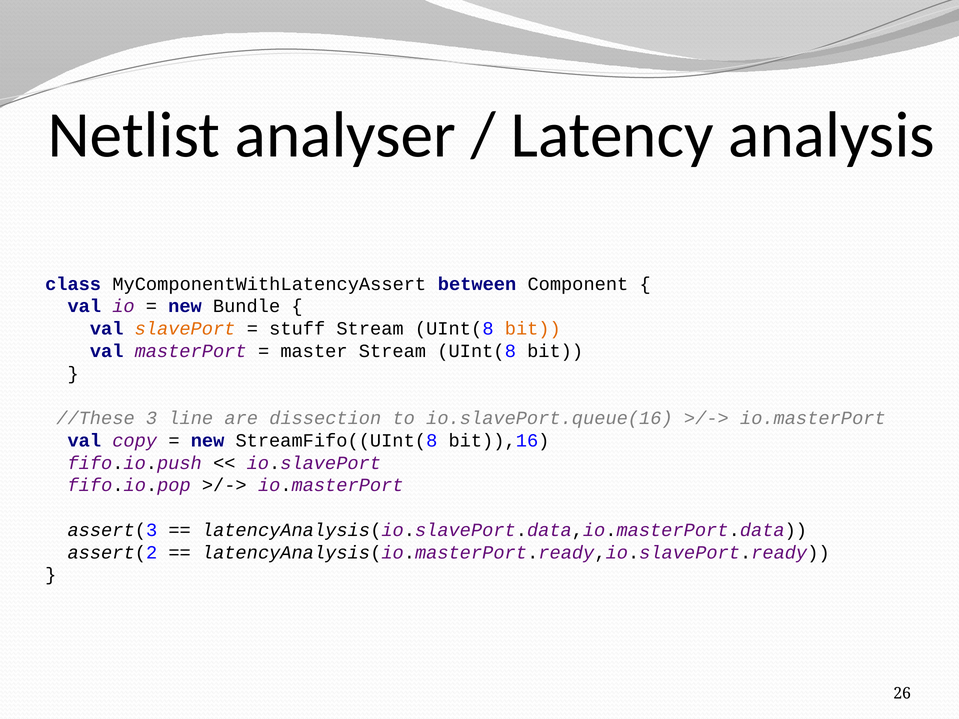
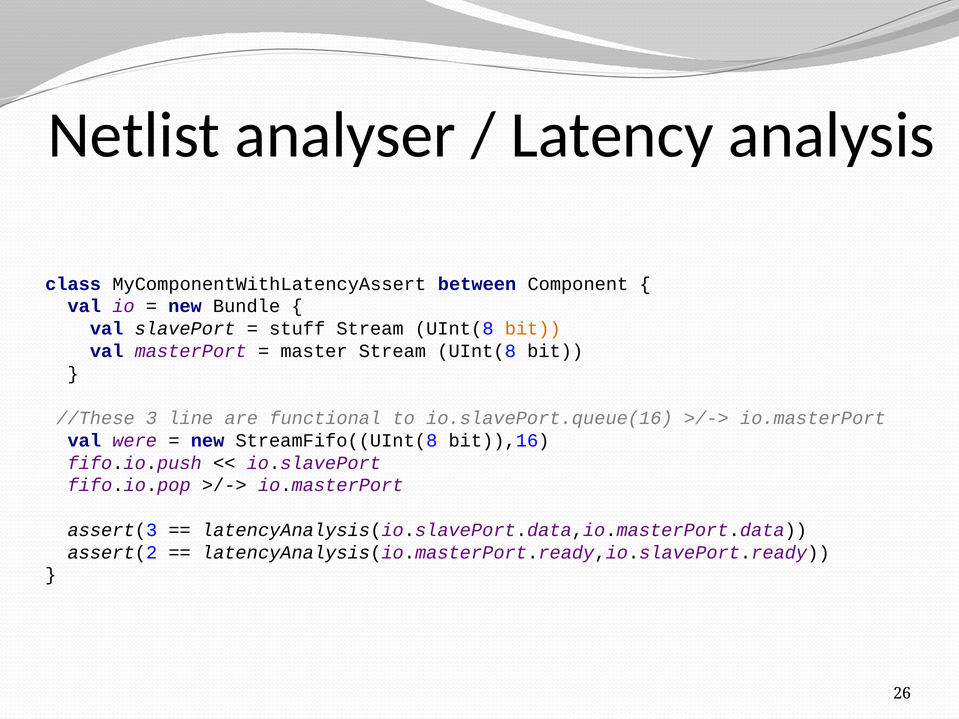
slavePort colour: orange -> black
dissection: dissection -> functional
copy: copy -> were
